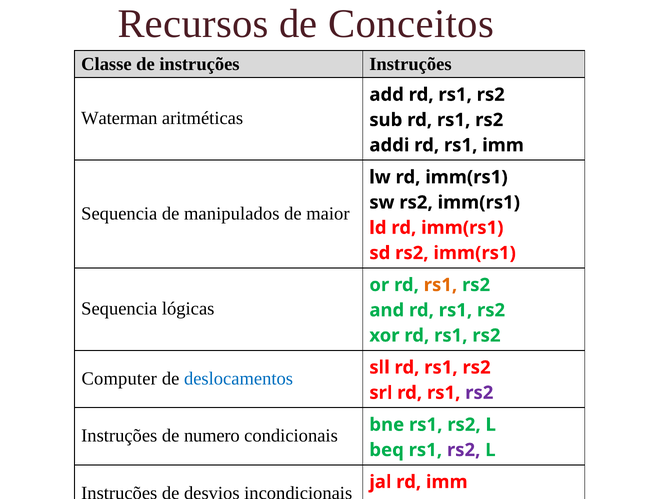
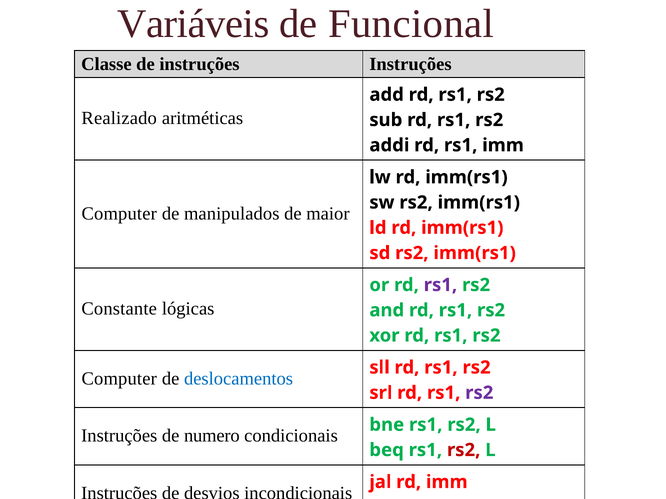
Recursos: Recursos -> Variáveis
Conceitos: Conceitos -> Funcional
Waterman: Waterman -> Realizado
Sequencia at (119, 214): Sequencia -> Computer
rs1 at (440, 285) colour: orange -> purple
Sequencia at (119, 309): Sequencia -> Constante
rs2 at (464, 450) colour: purple -> red
